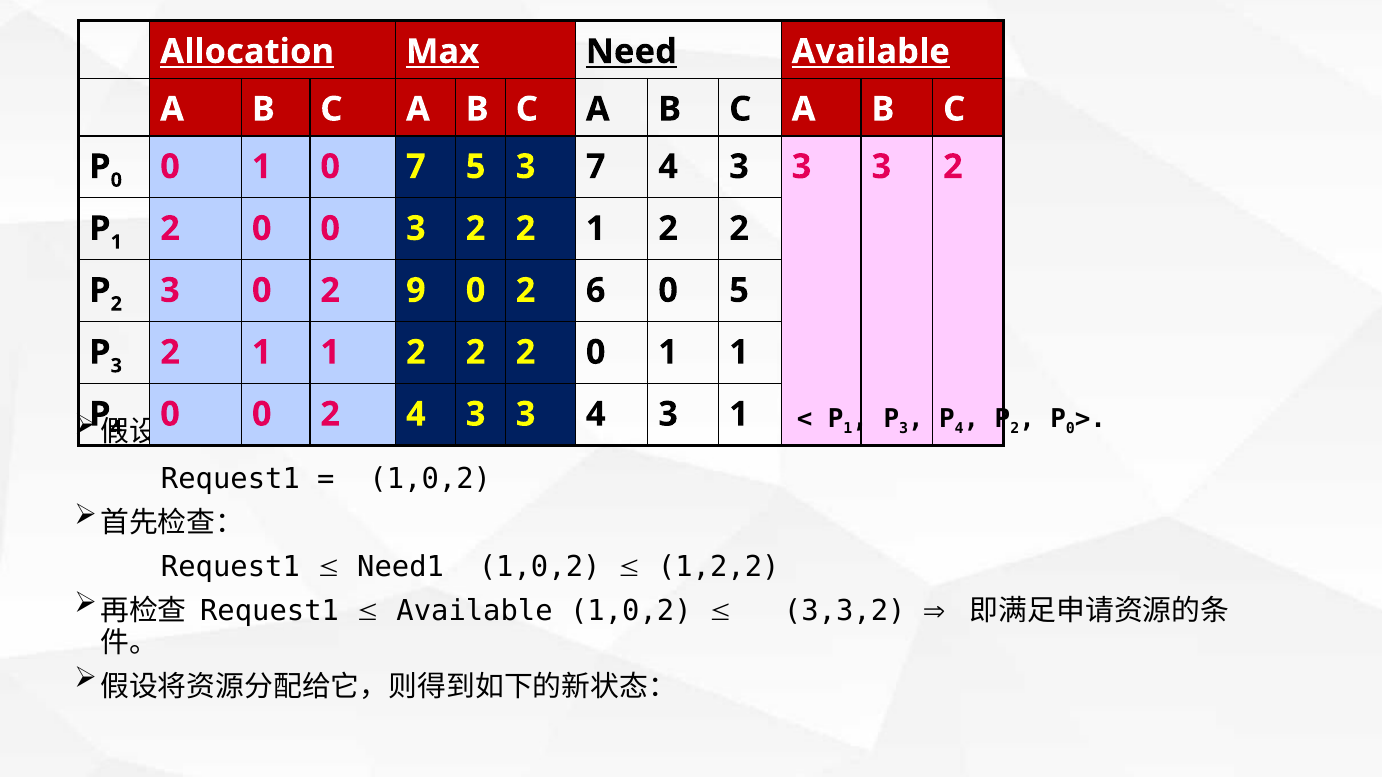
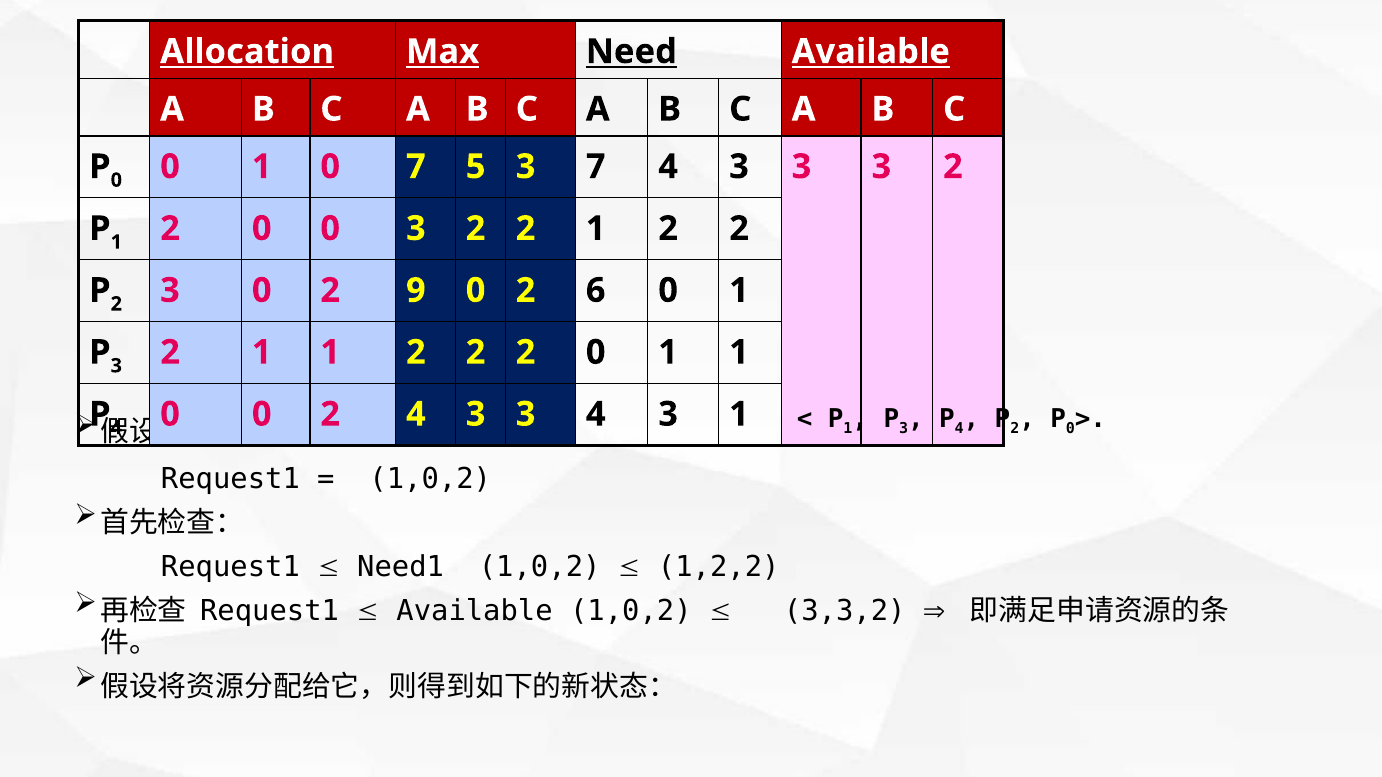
6 0 5: 5 -> 1
